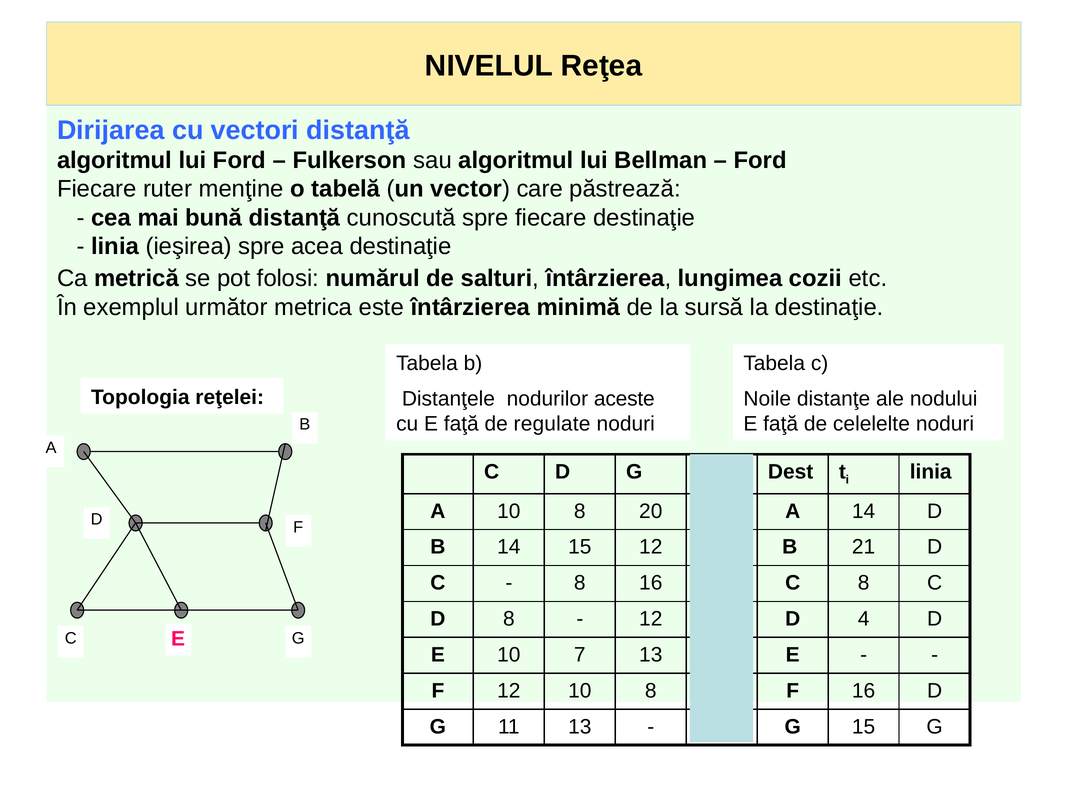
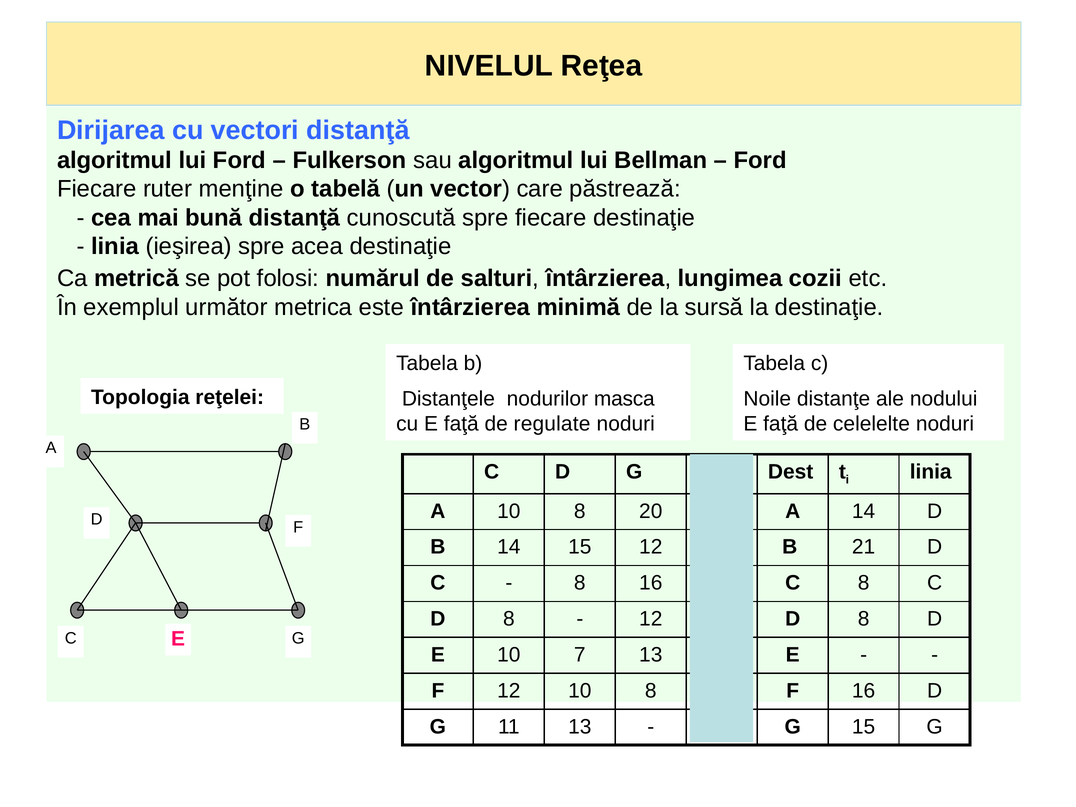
aceste: aceste -> masca
12 D 4: 4 -> 8
